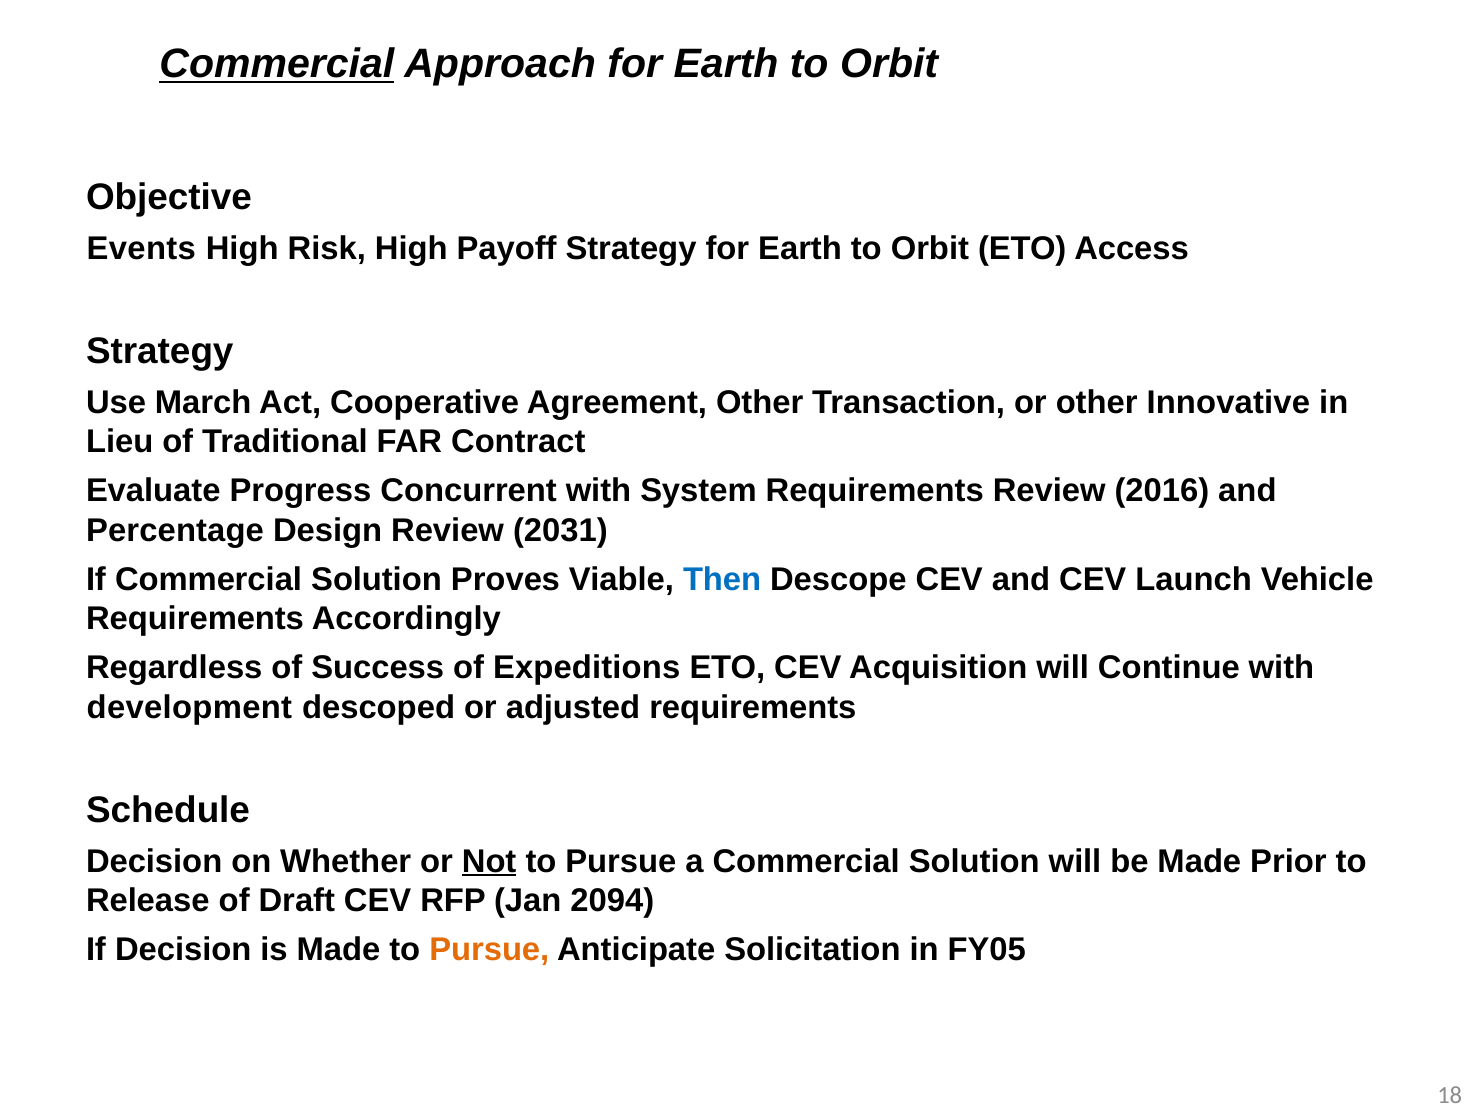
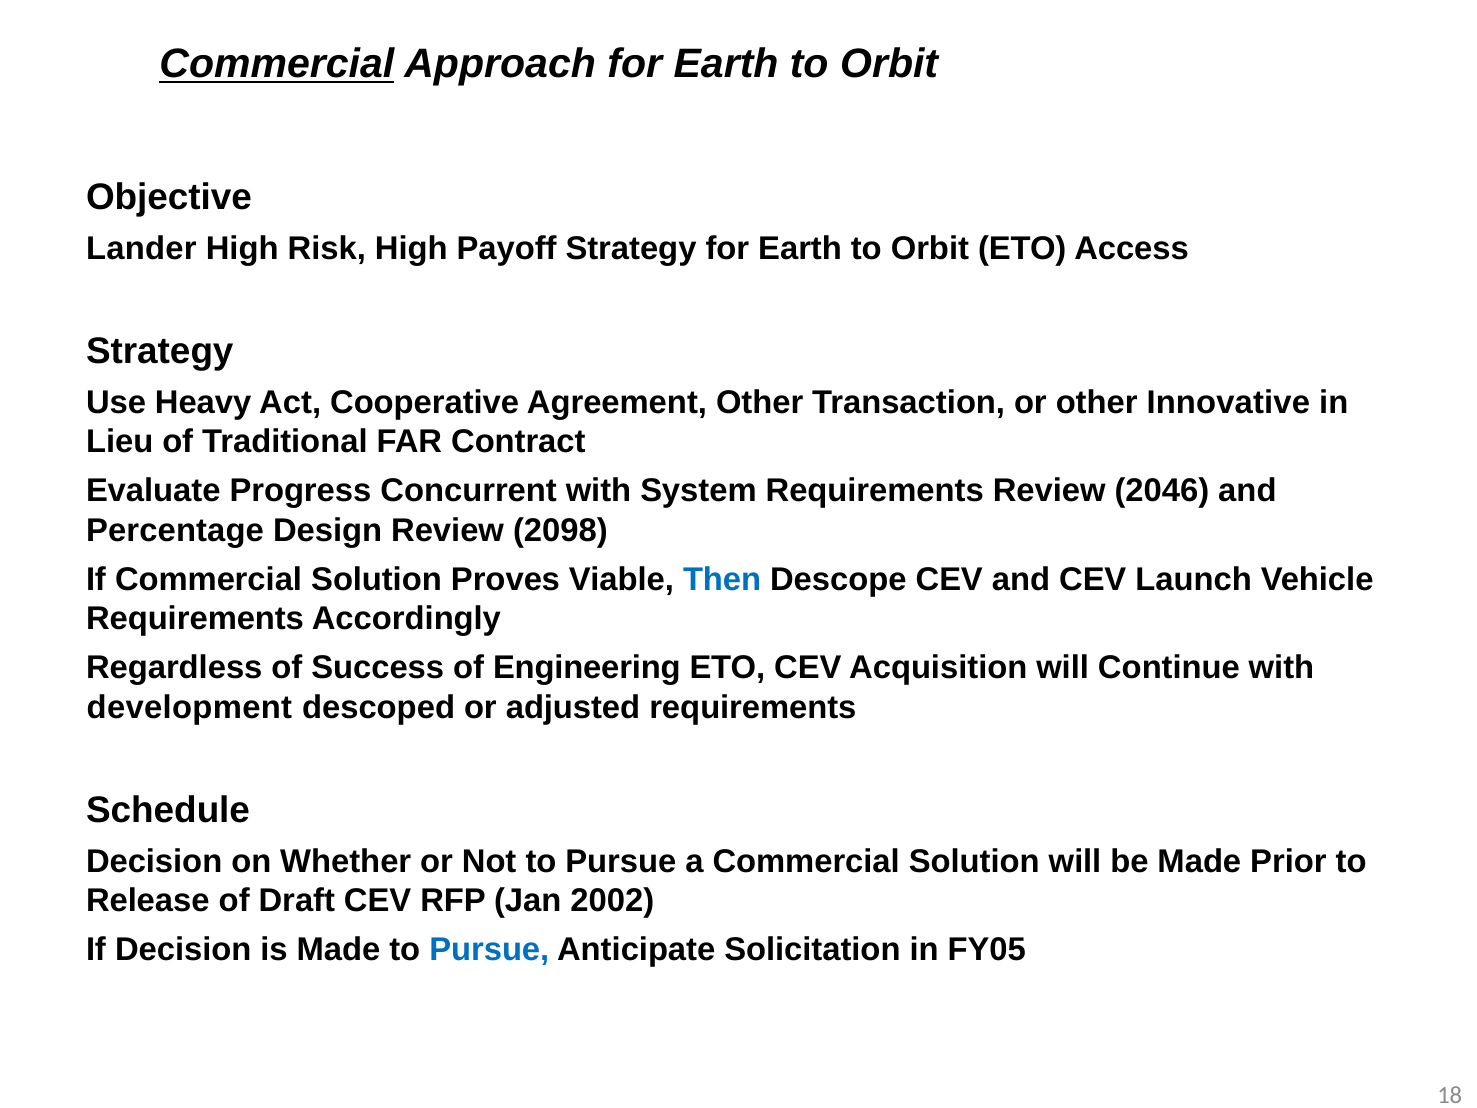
Events: Events -> Lander
March: March -> Heavy
2016: 2016 -> 2046
2031: 2031 -> 2098
Expeditions: Expeditions -> Engineering
Not underline: present -> none
2094: 2094 -> 2002
Pursue at (489, 950) colour: orange -> blue
